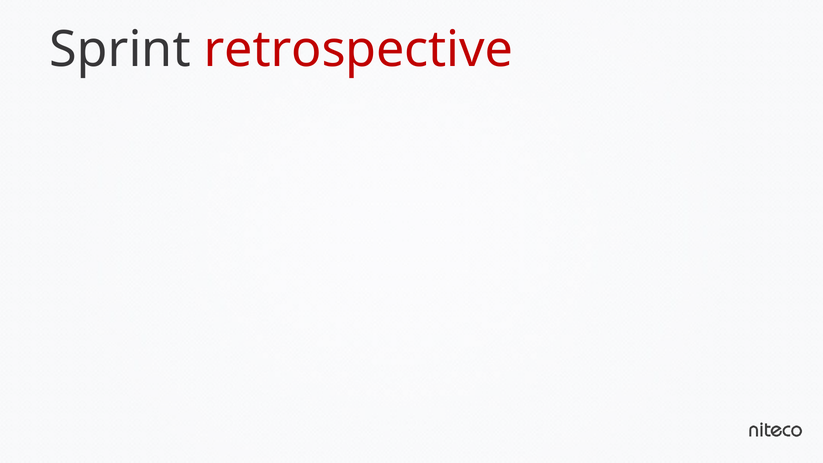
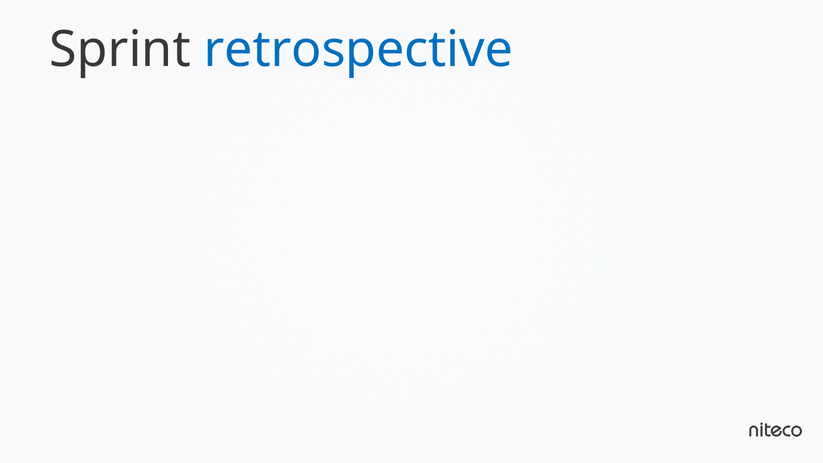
retrospective colour: red -> blue
